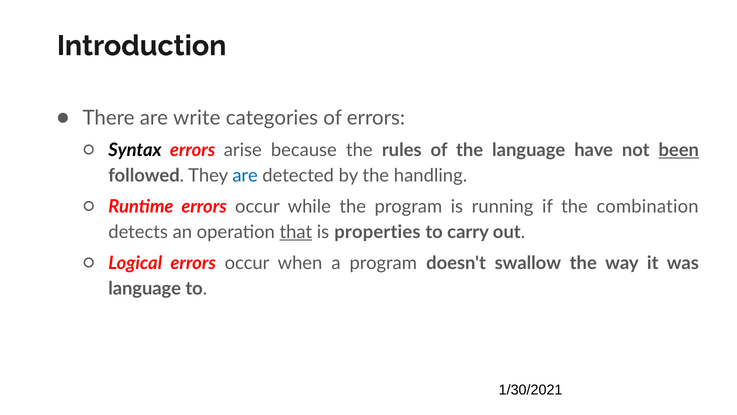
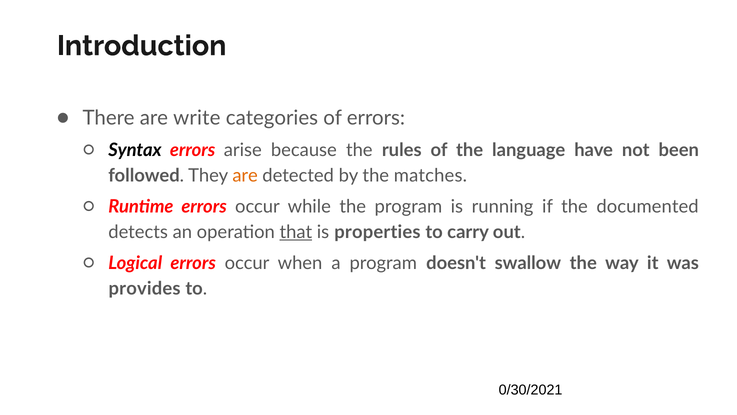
been underline: present -> none
are at (245, 175) colour: blue -> orange
handling: handling -> matches
combination: combination -> documented
language at (145, 288): language -> provides
1/30/2021: 1/30/2021 -> 0/30/2021
